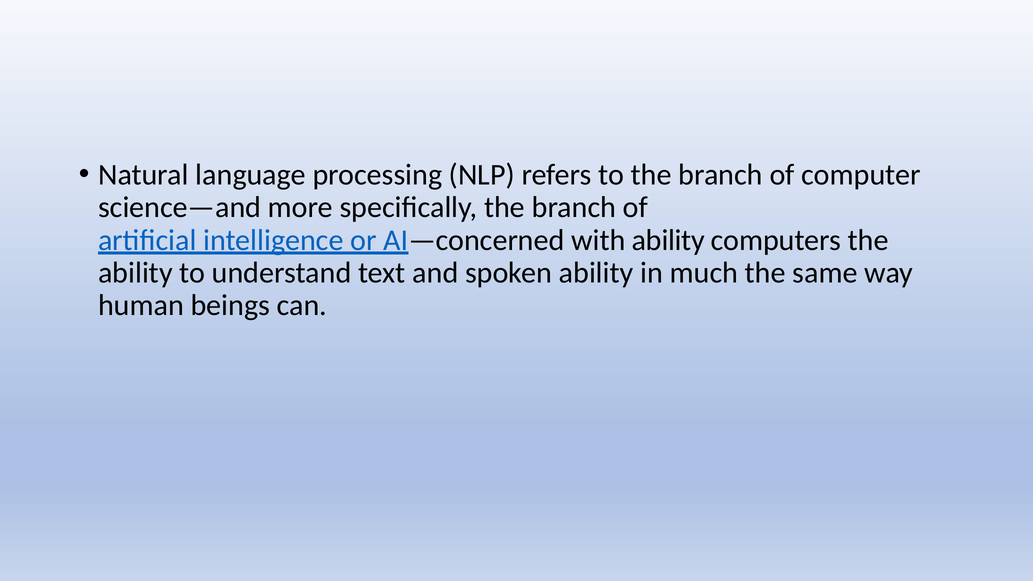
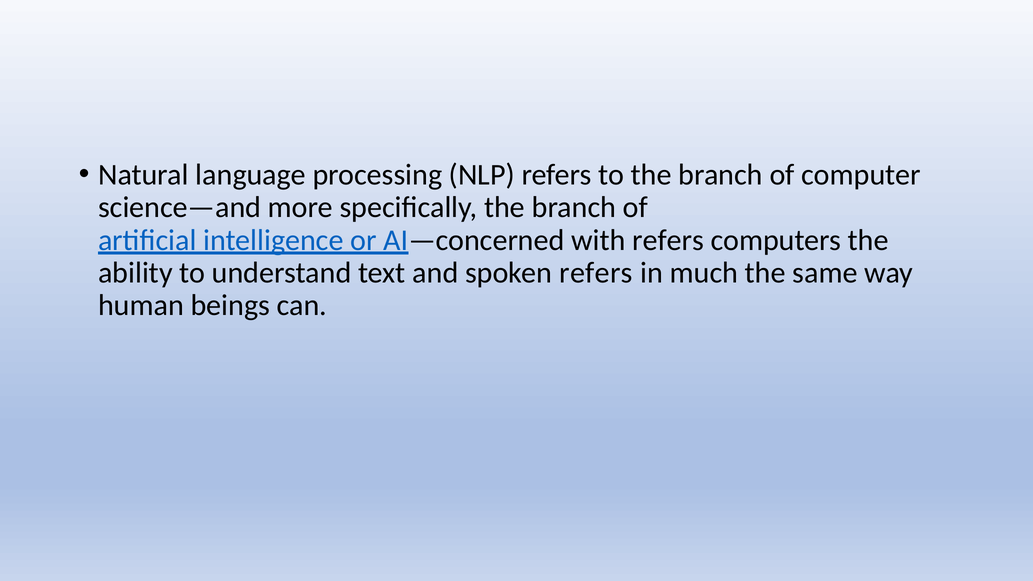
with ability: ability -> refers
spoken ability: ability -> refers
